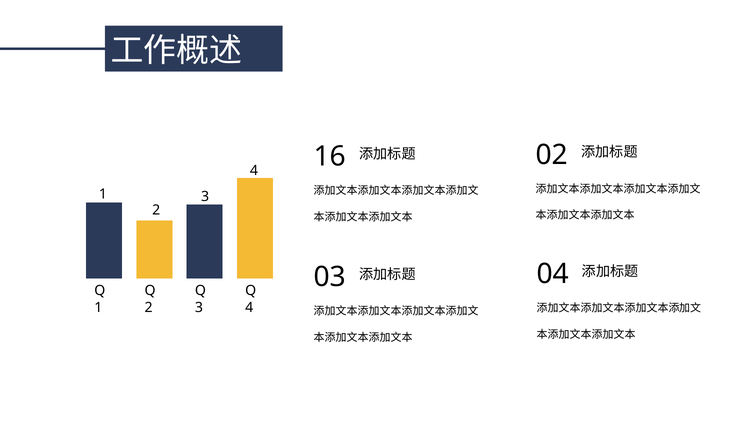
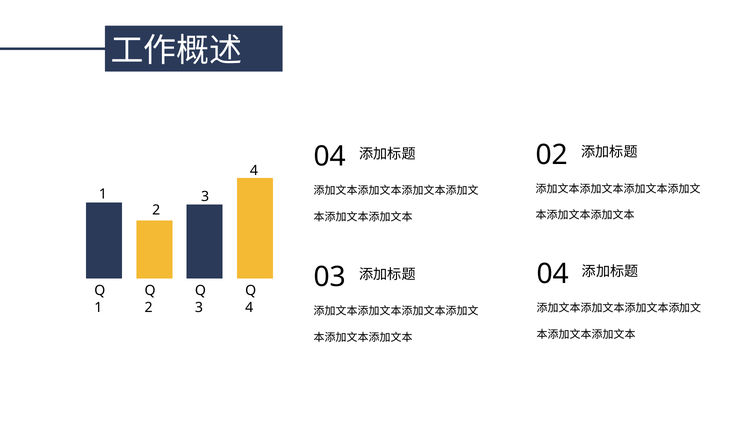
4 16: 16 -> 04
